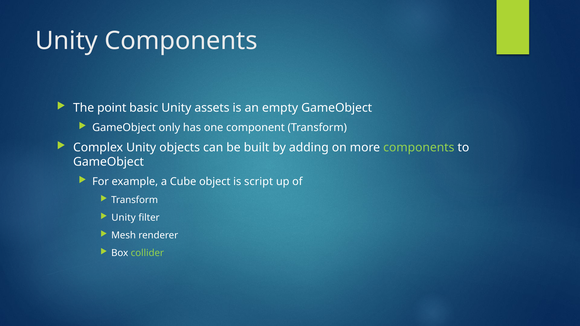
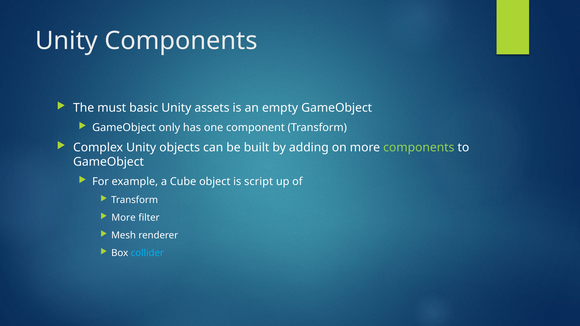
point: point -> must
Unity at (124, 218): Unity -> More
collider colour: light green -> light blue
